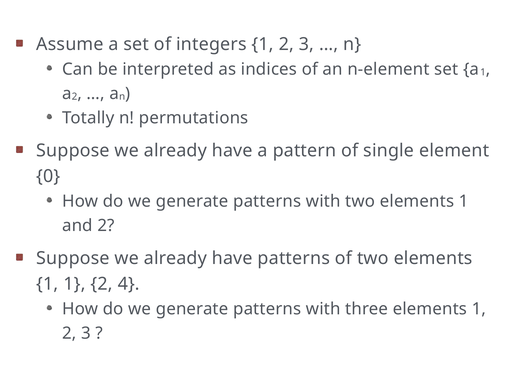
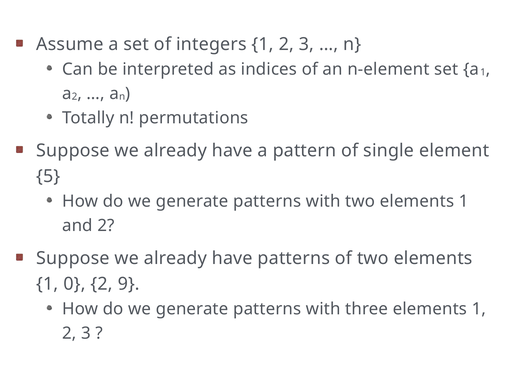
0: 0 -> 5
1 1: 1 -> 0
4: 4 -> 9
